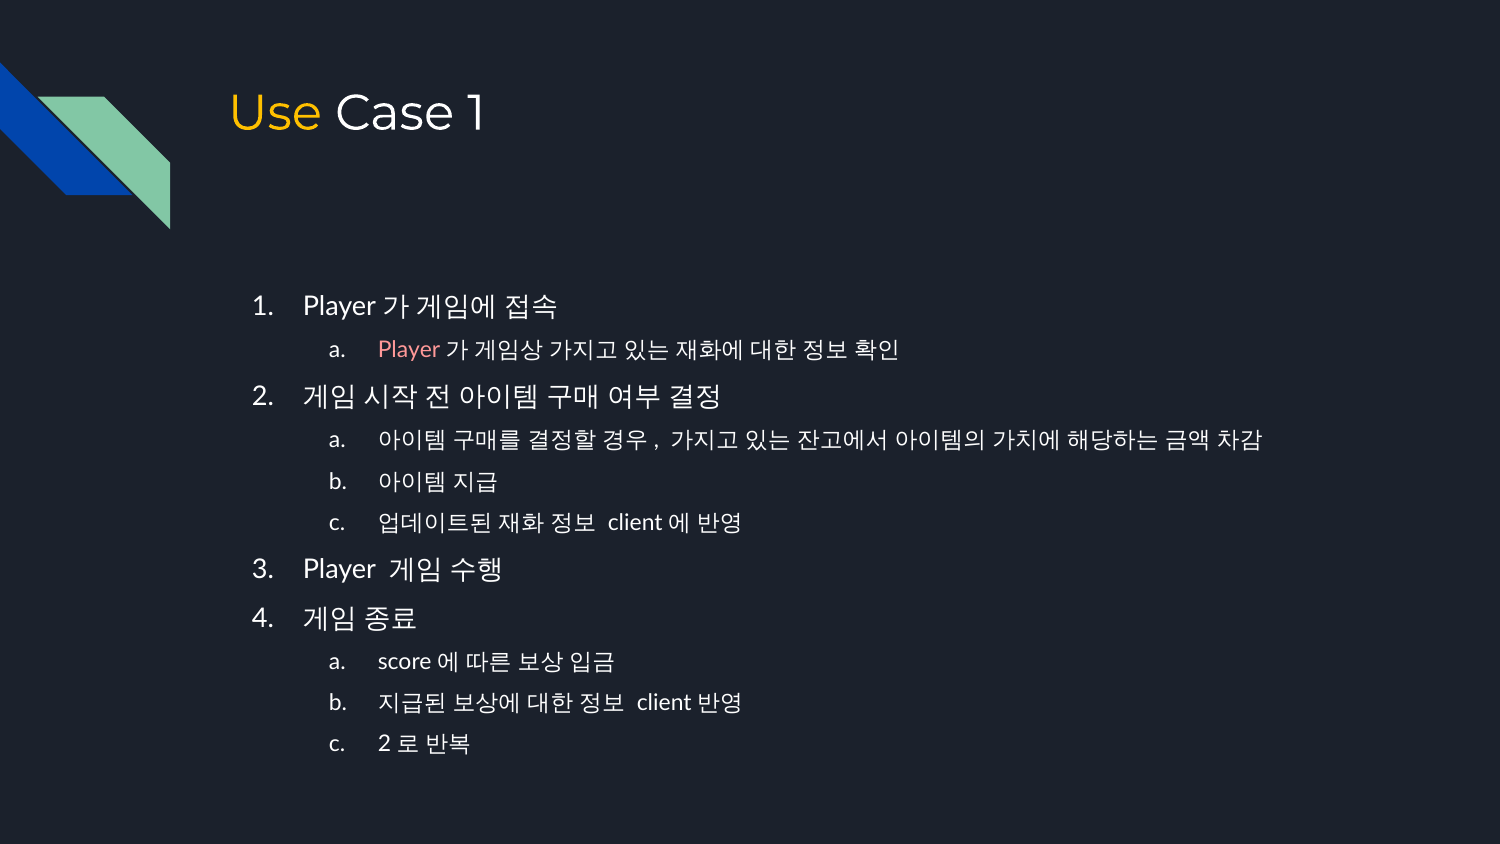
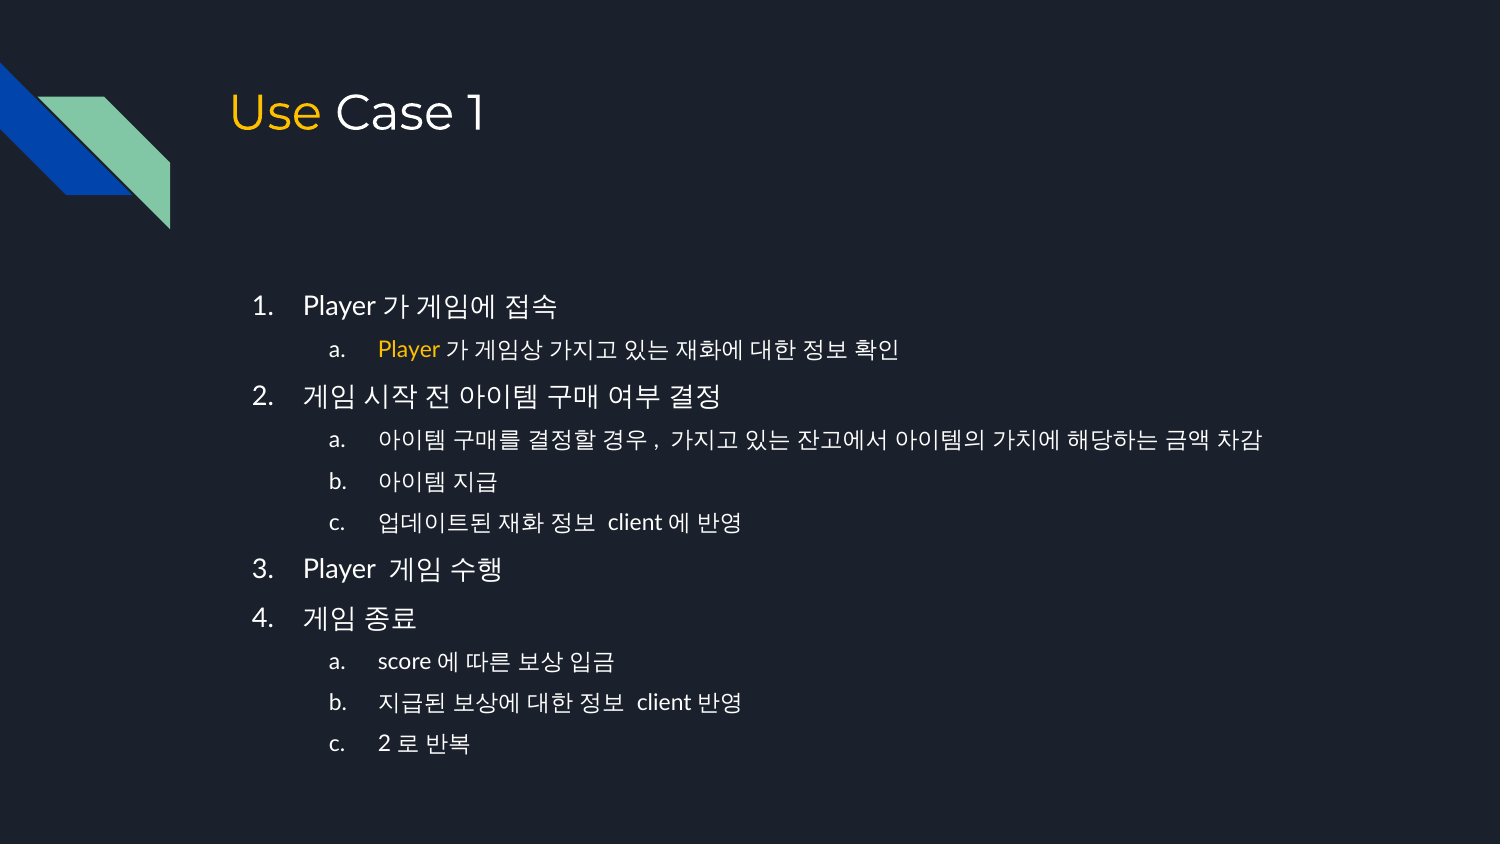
Player at (409, 350) colour: pink -> yellow
